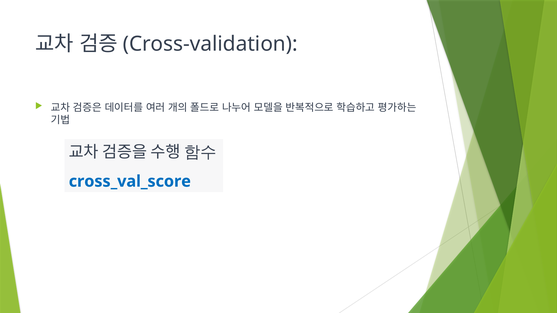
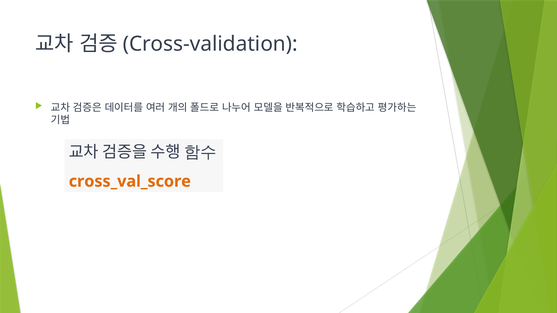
cross_val_score colour: blue -> orange
